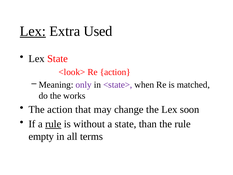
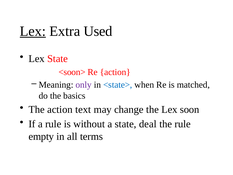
<look>: <look> -> <soon>
<state> colour: purple -> blue
works: works -> basics
that: that -> text
rule at (53, 124) underline: present -> none
than: than -> deal
